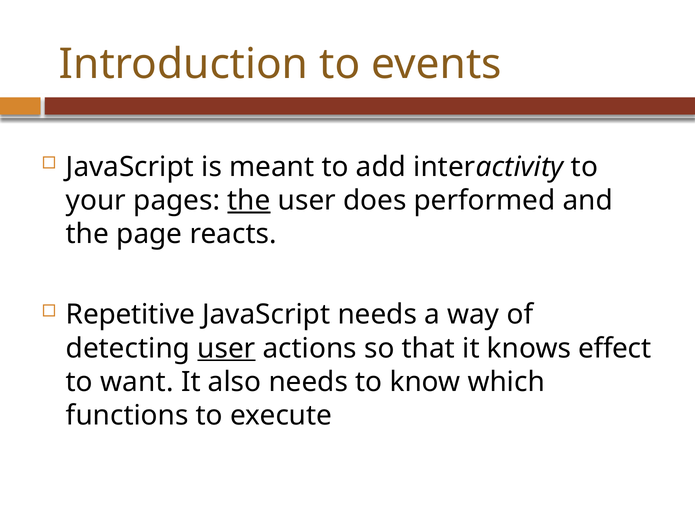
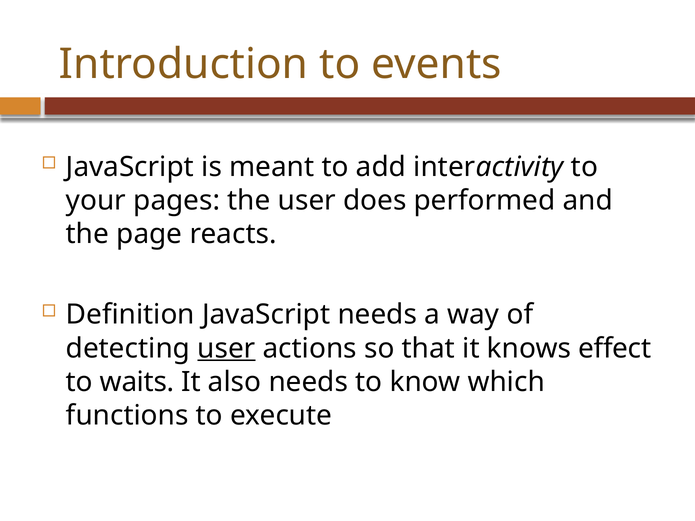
the at (249, 201) underline: present -> none
Repetitive: Repetitive -> Definition
want: want -> waits
